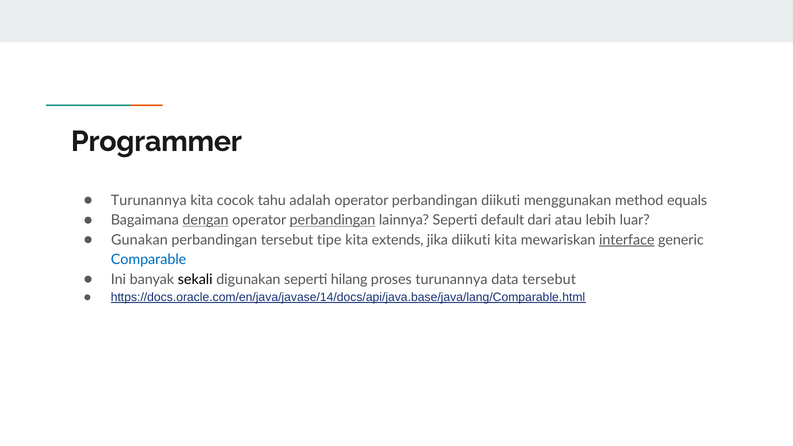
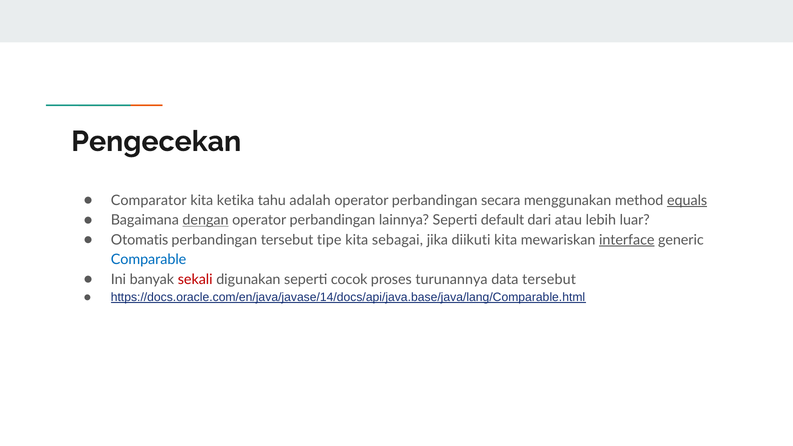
Programmer: Programmer -> Pengecekan
Turunannya at (149, 200): Turunannya -> Comparator
cocok: cocok -> ketika
perbandingan diikuti: diikuti -> secara
equals underline: none -> present
perbandingan at (332, 220) underline: present -> none
Gunakan: Gunakan -> Otomatis
extends: extends -> sebagai
sekali colour: black -> red
hilang: hilang -> cocok
